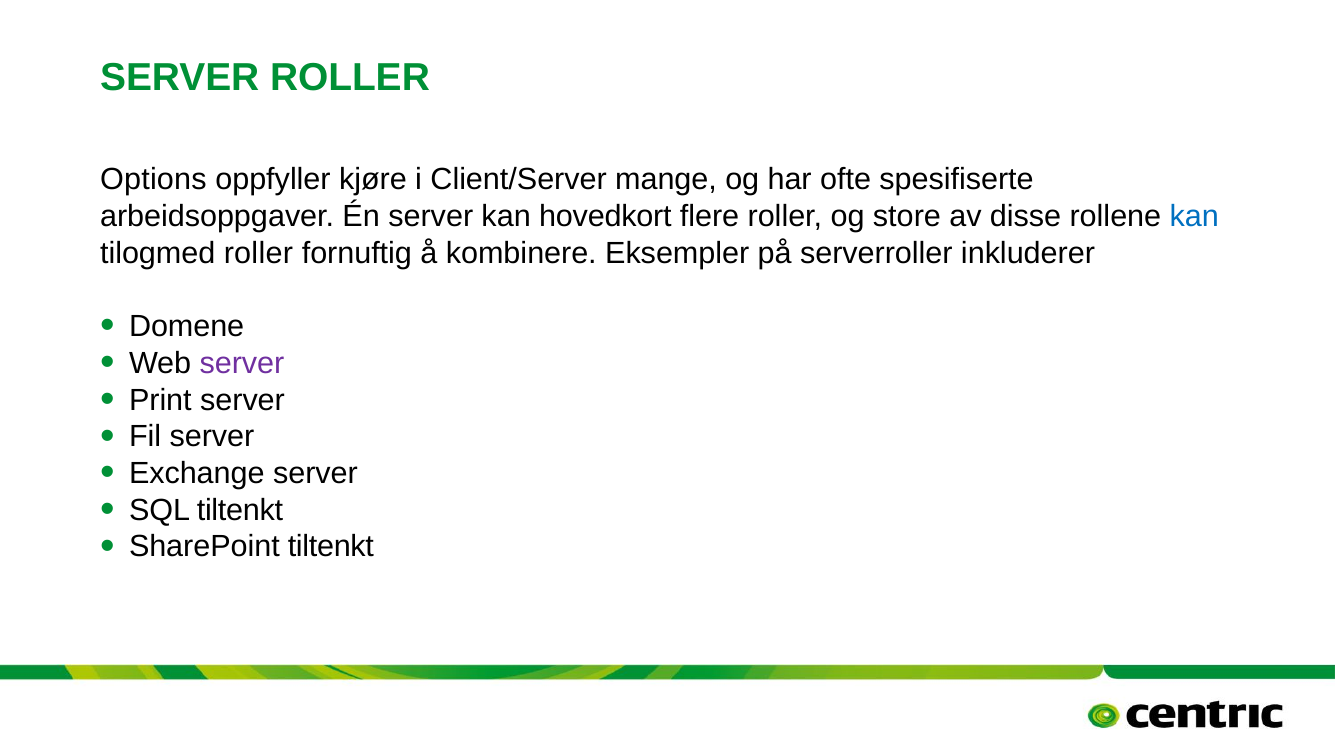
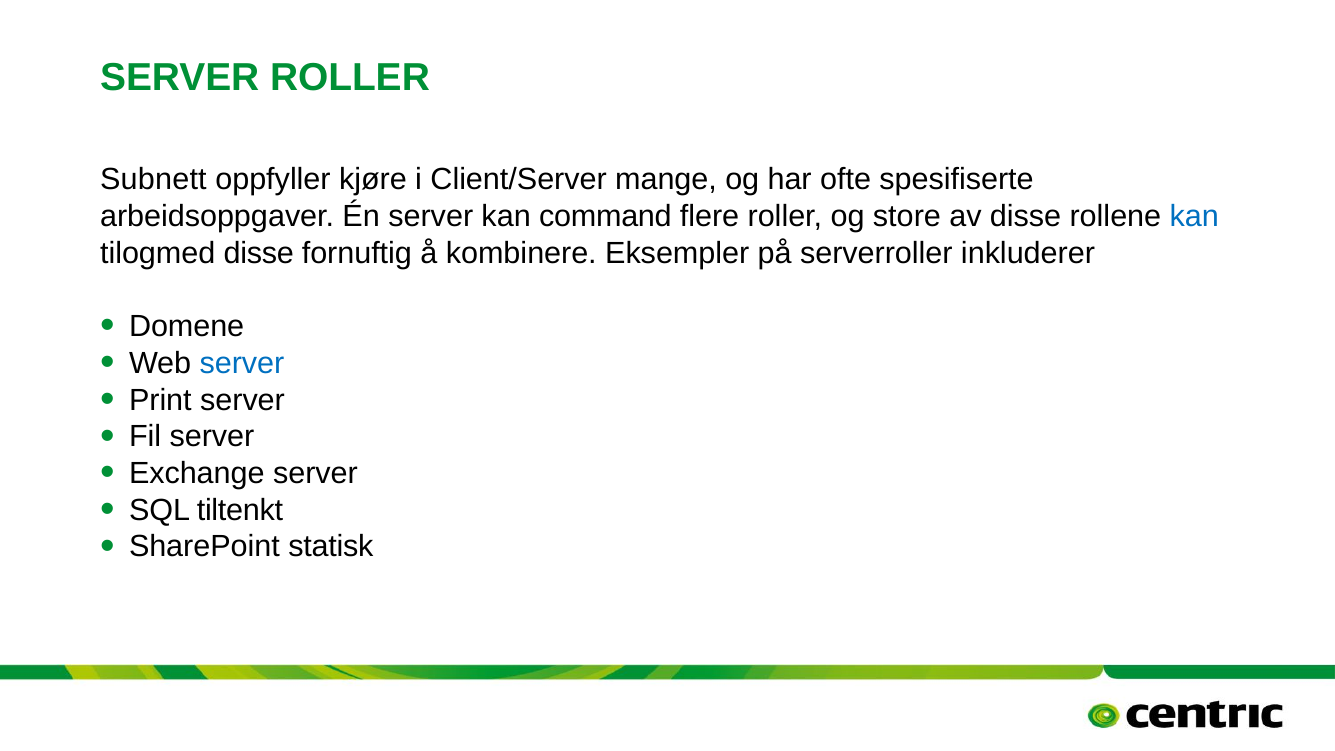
Options: Options -> Subnett
hovedkort: hovedkort -> command
tilogmed roller: roller -> disse
server at (242, 363) colour: purple -> blue
SharePoint tiltenkt: tiltenkt -> statisk
